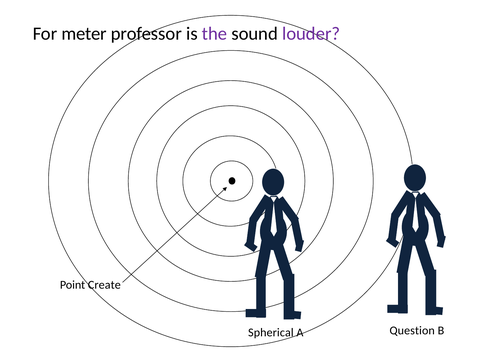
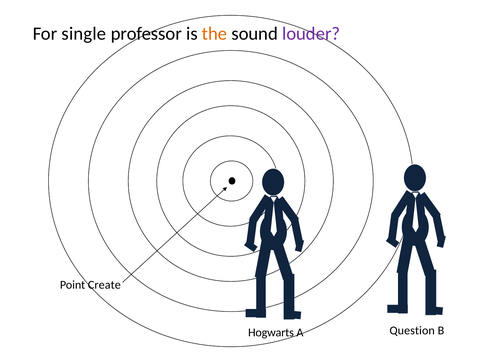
meter: meter -> single
the colour: purple -> orange
Spherical: Spherical -> Hogwarts
